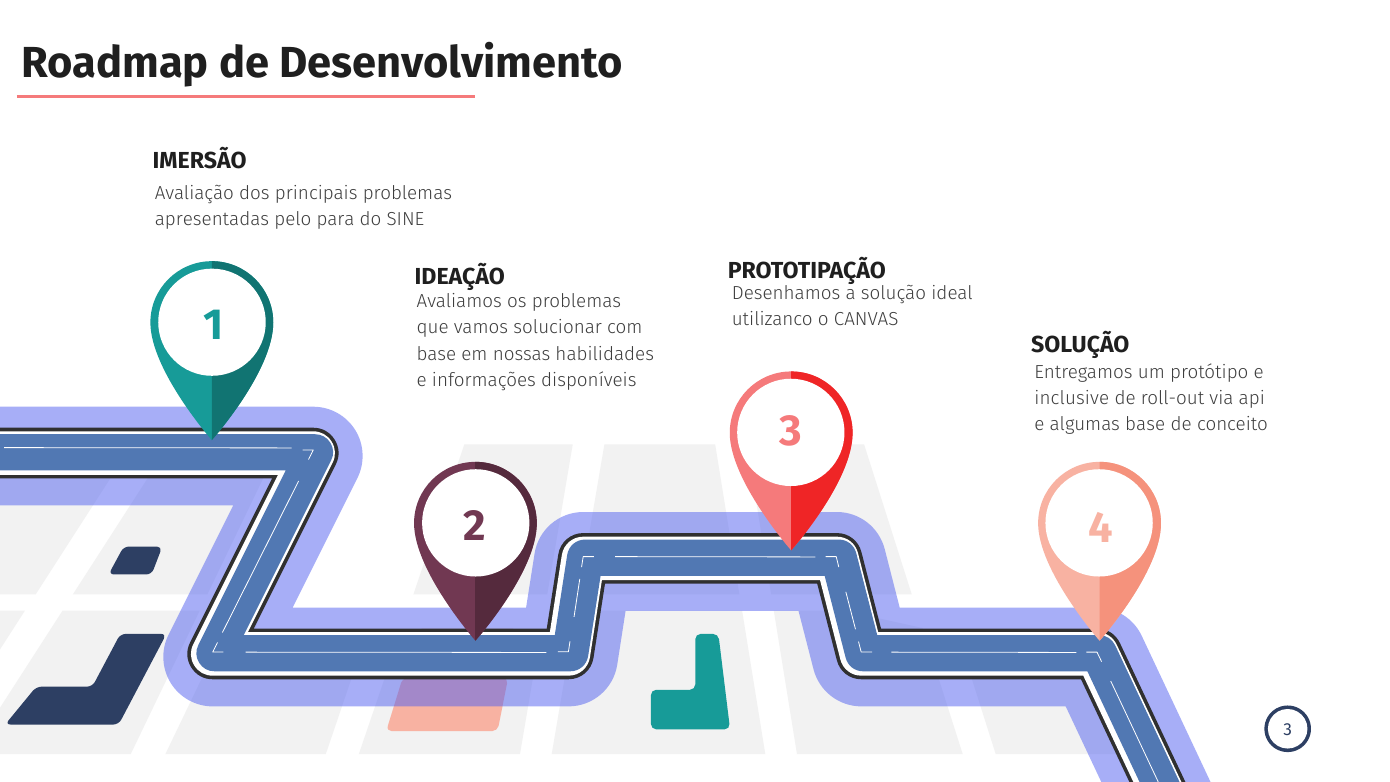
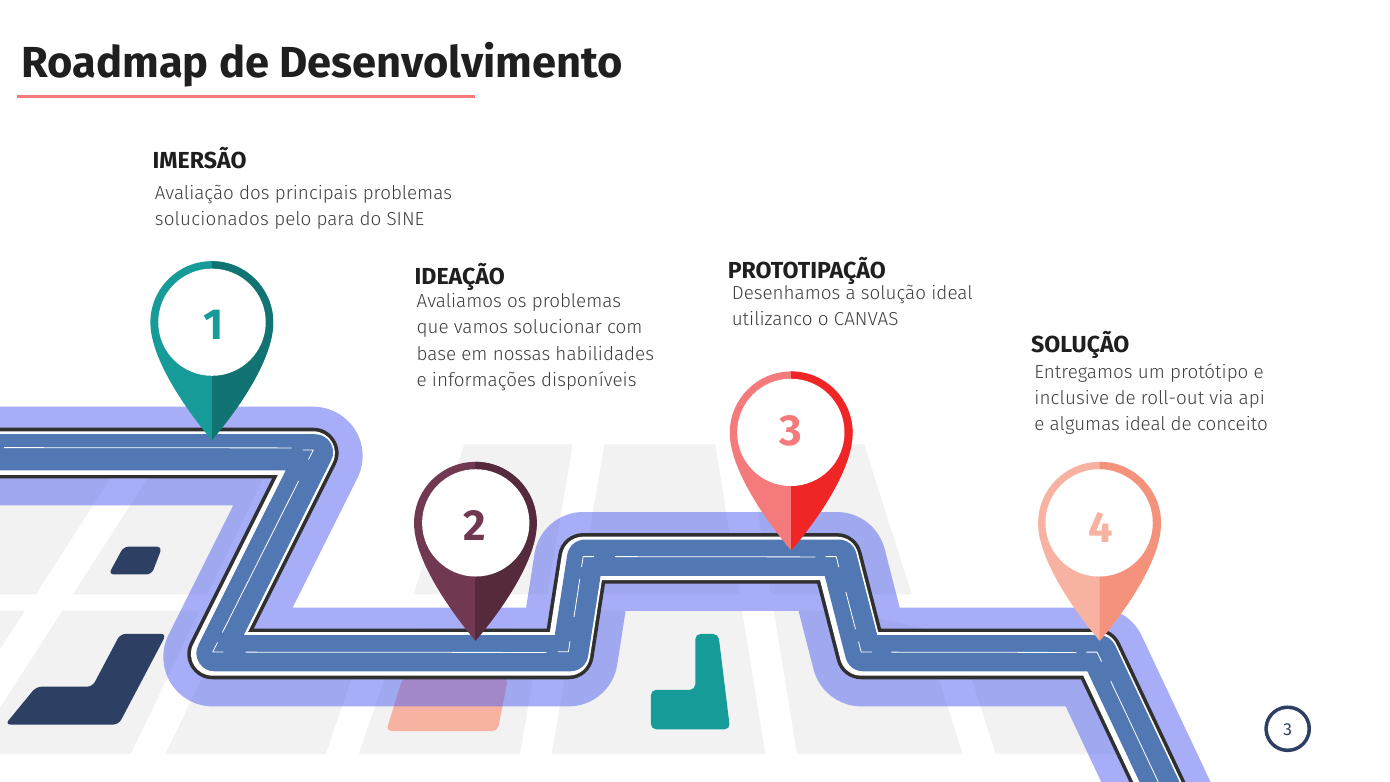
apresentadas: apresentadas -> solucionados
algumas base: base -> ideal
